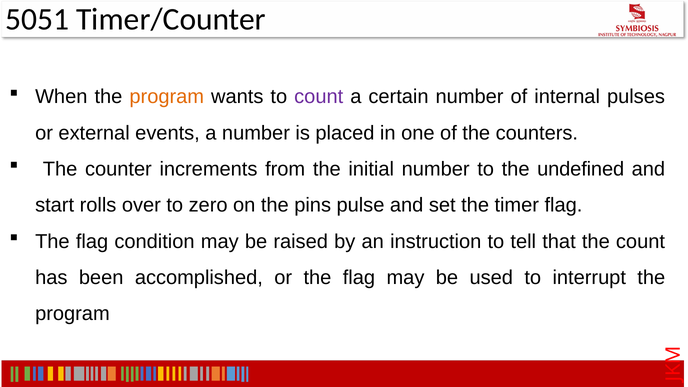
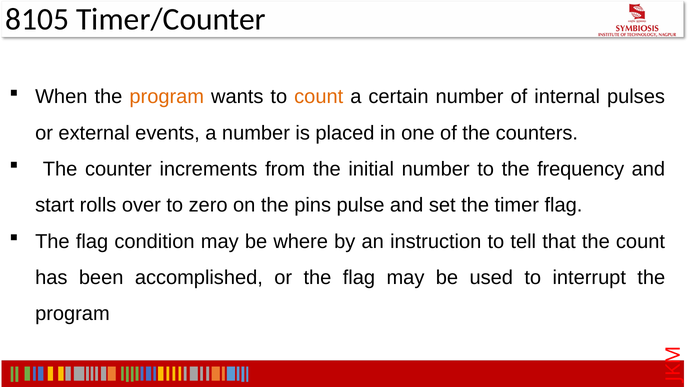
5051: 5051 -> 8105
count at (319, 97) colour: purple -> orange
undefined: undefined -> frequency
raised: raised -> where
